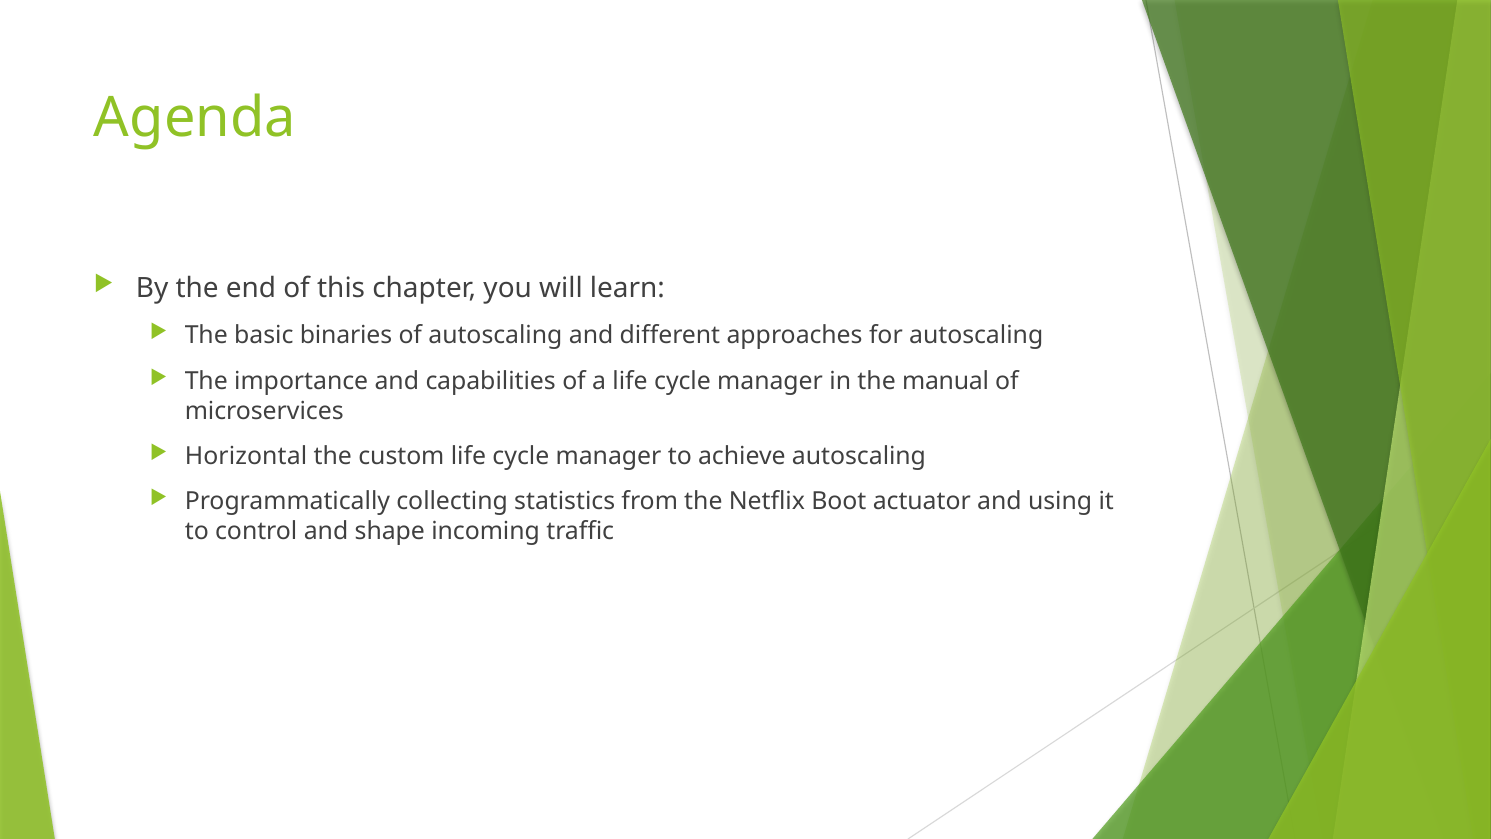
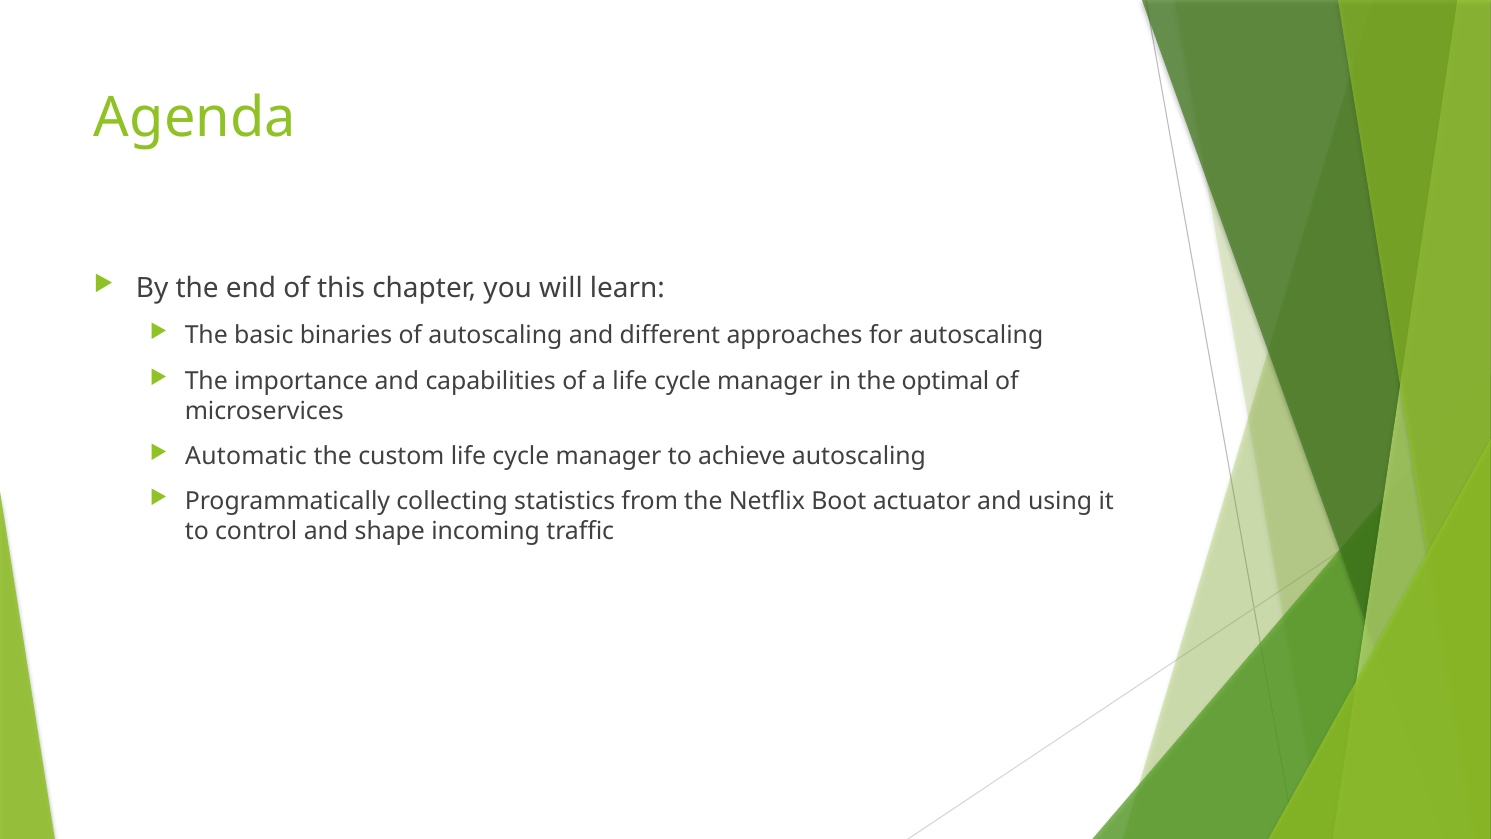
manual: manual -> optimal
Horizontal: Horizontal -> Automatic
